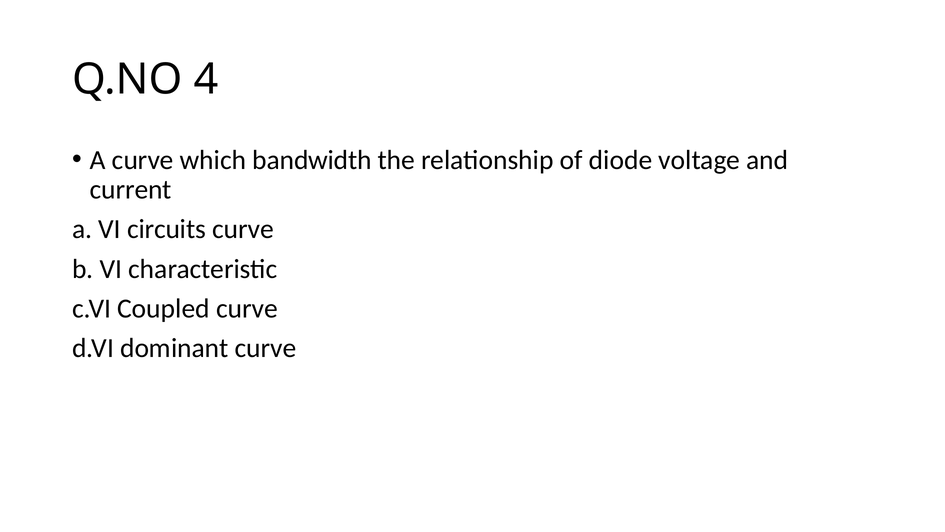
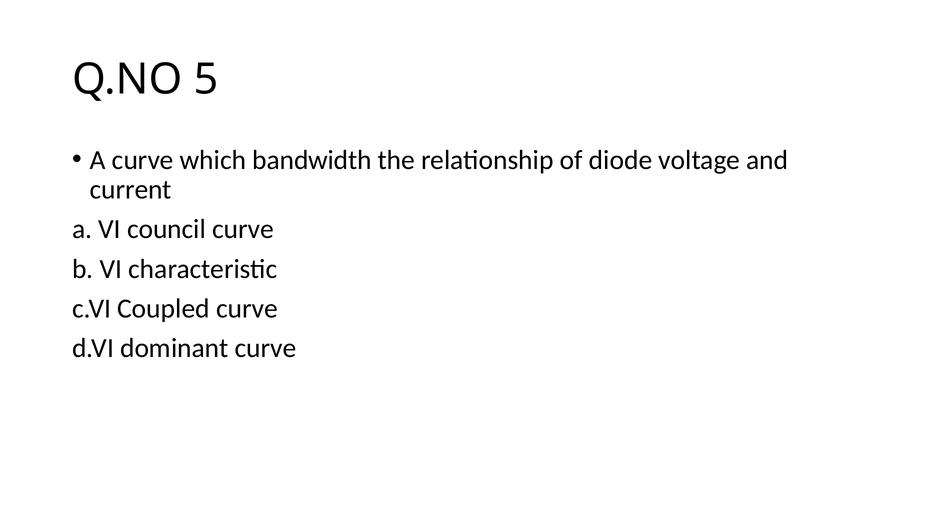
4: 4 -> 5
circuits: circuits -> council
